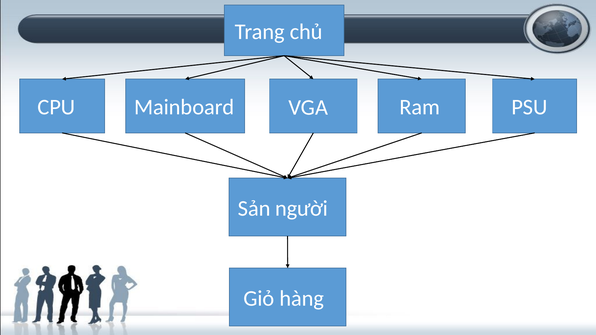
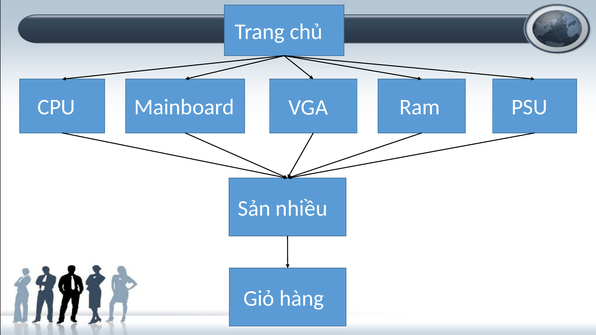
người: người -> nhiều
